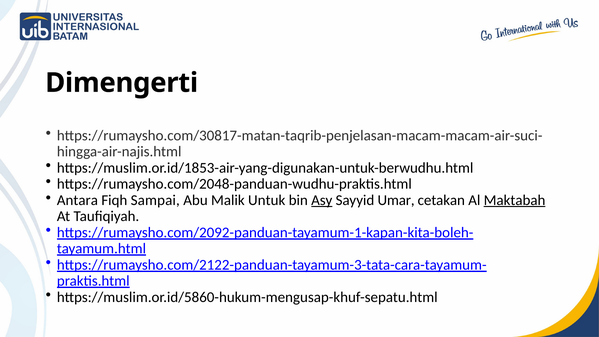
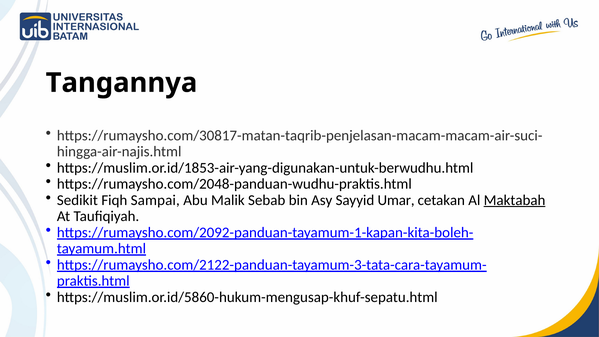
Dimengerti: Dimengerti -> Tangannya
Antara: Antara -> Sedikit
Untuk: Untuk -> Sebab
Asy underline: present -> none
